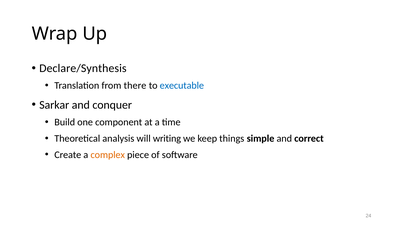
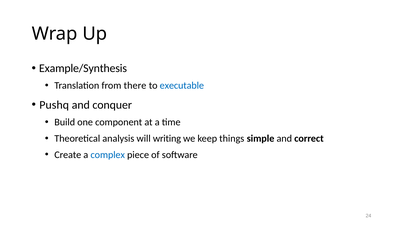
Declare/Synthesis: Declare/Synthesis -> Example/Synthesis
Sarkar: Sarkar -> Pushq
complex colour: orange -> blue
